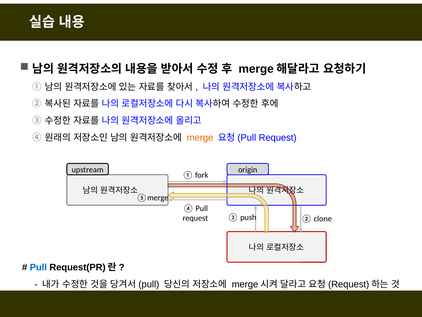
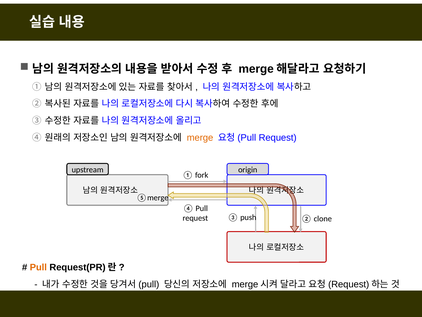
Pull at (38, 267) colour: blue -> orange
